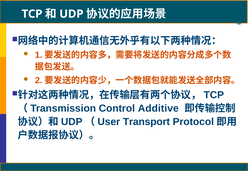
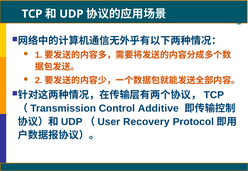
Transport: Transport -> Recovery
